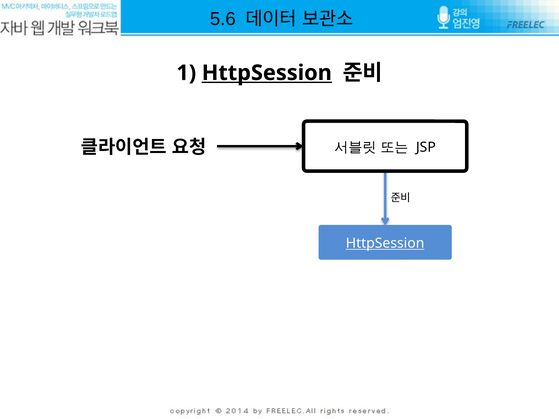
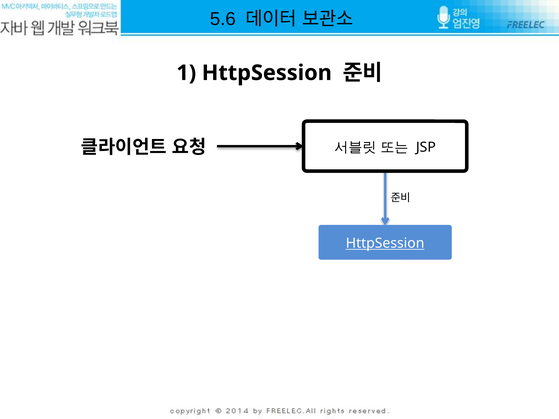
HttpSession at (267, 73) underline: present -> none
